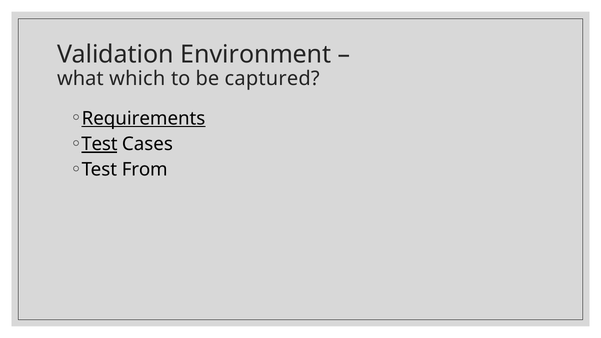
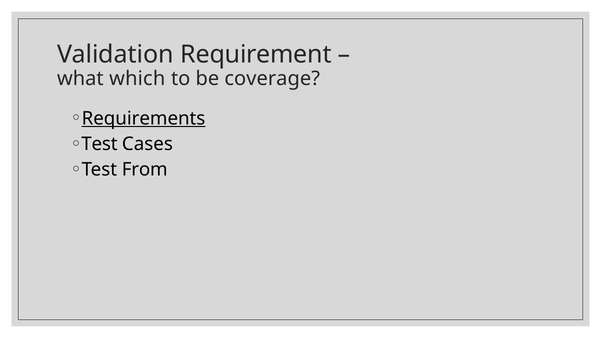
Environment: Environment -> Requirement
captured: captured -> coverage
Test at (99, 144) underline: present -> none
